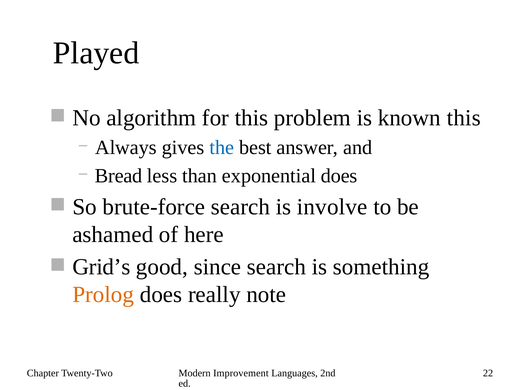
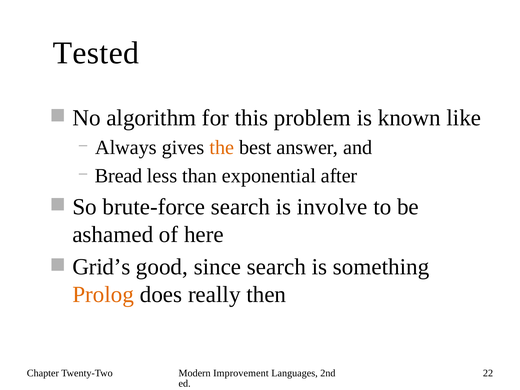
Played: Played -> Tested
known this: this -> like
the colour: blue -> orange
exponential does: does -> after
note: note -> then
